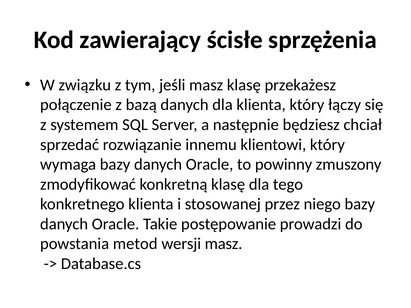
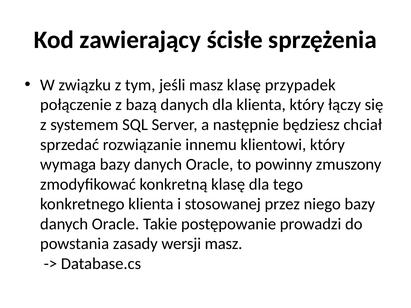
przekażesz: przekażesz -> przypadek
metod: metod -> zasady
